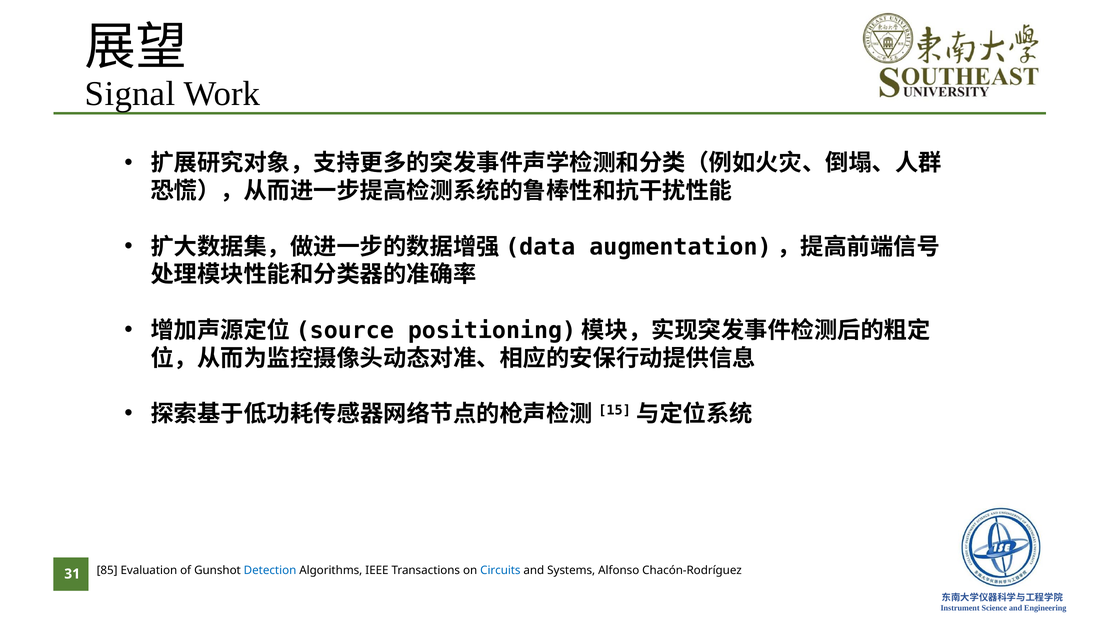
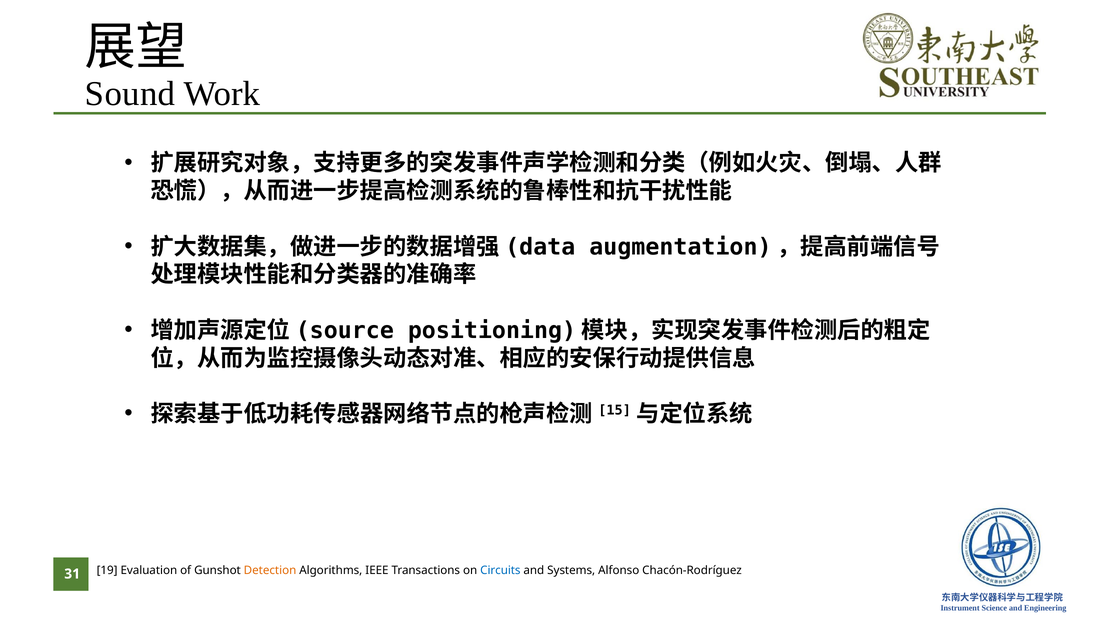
Signal: Signal -> Sound
85: 85 -> 19
Detection colour: blue -> orange
